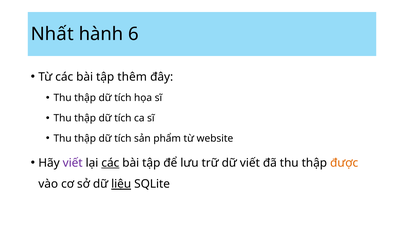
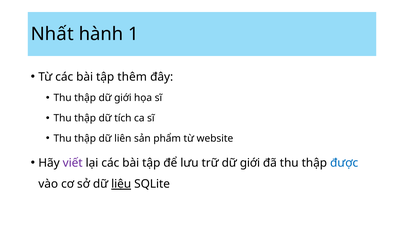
6: 6 -> 1
tích at (123, 98): tích -> giới
tích at (123, 139): tích -> liên
các at (110, 163) underline: present -> none
trữ dữ viết: viết -> giới
được colour: orange -> blue
